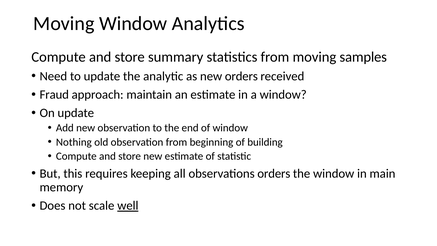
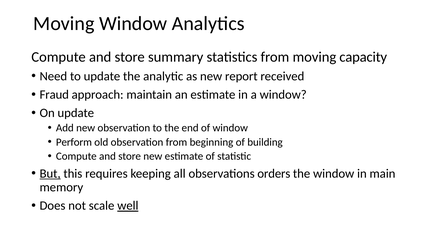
samples: samples -> capacity
new orders: orders -> report
Nothing: Nothing -> Perform
But underline: none -> present
